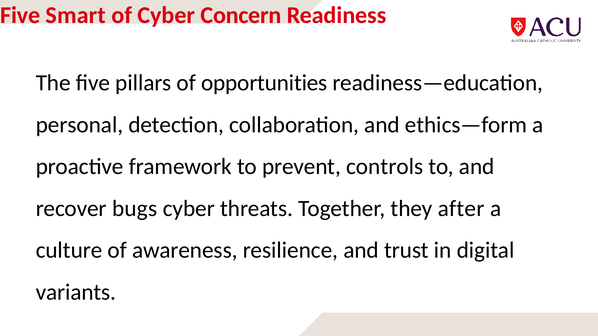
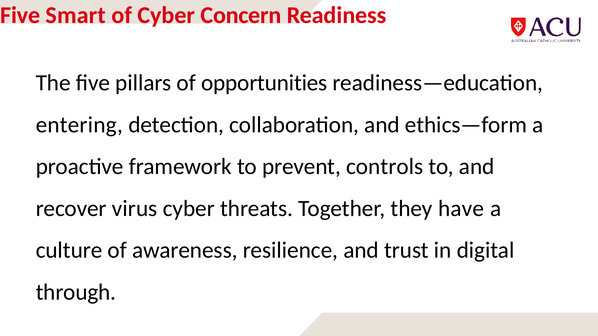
personal: personal -> entering
bugs: bugs -> virus
after: after -> have
variants: variants -> through
